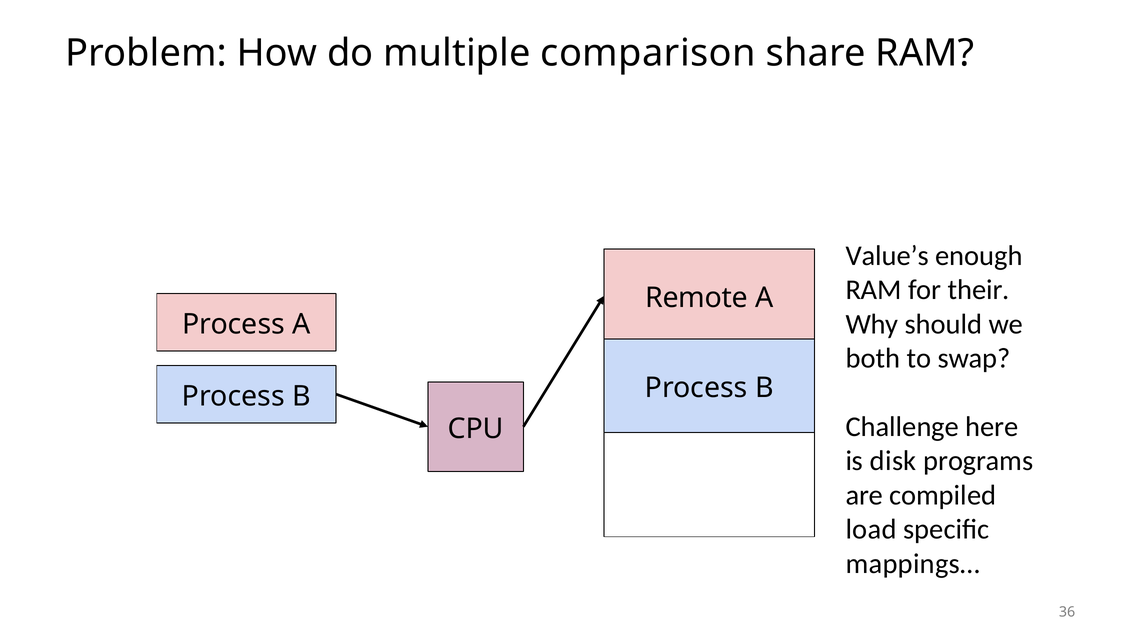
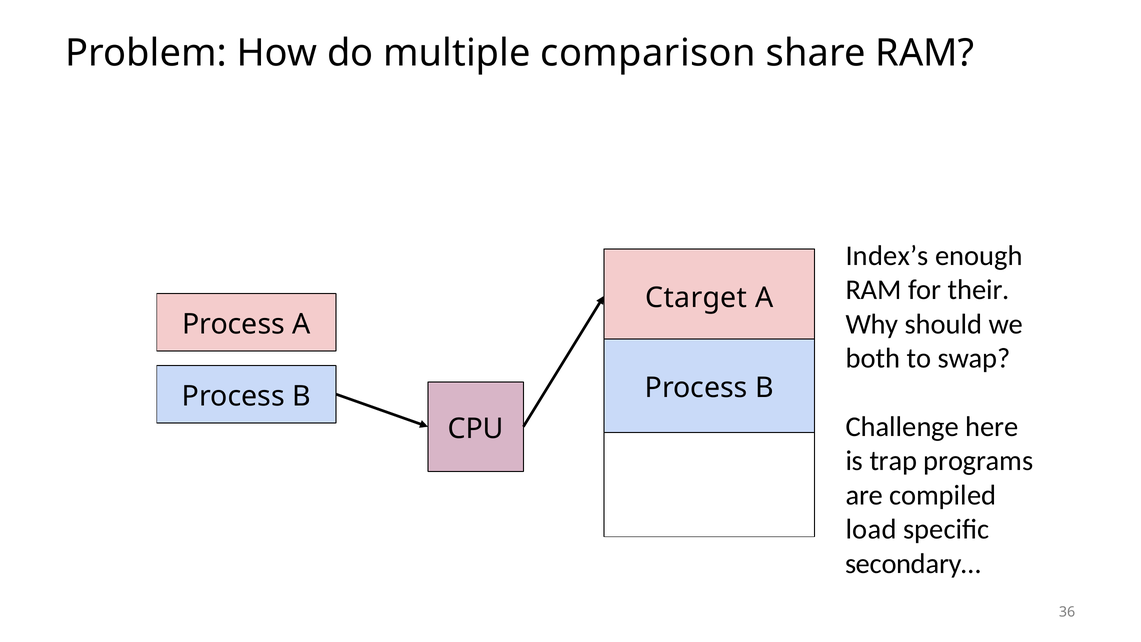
Value’s: Value’s -> Index’s
Remote: Remote -> Ctarget
disk: disk -> trap
mappings…: mappings… -> secondary…
